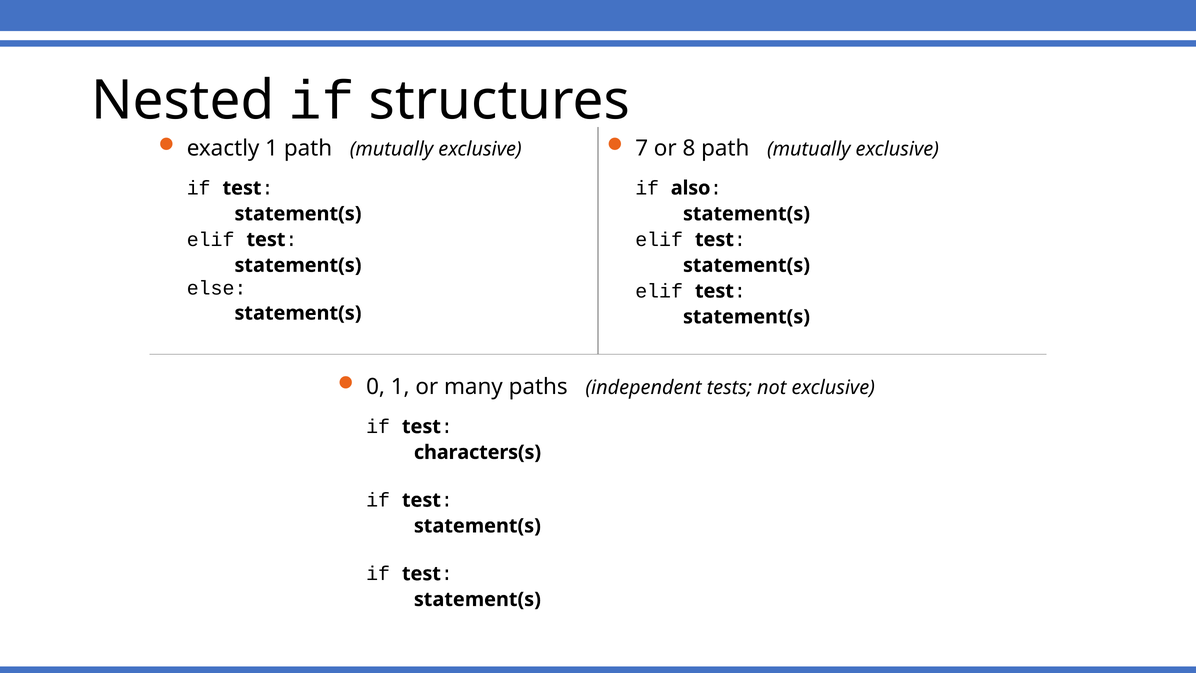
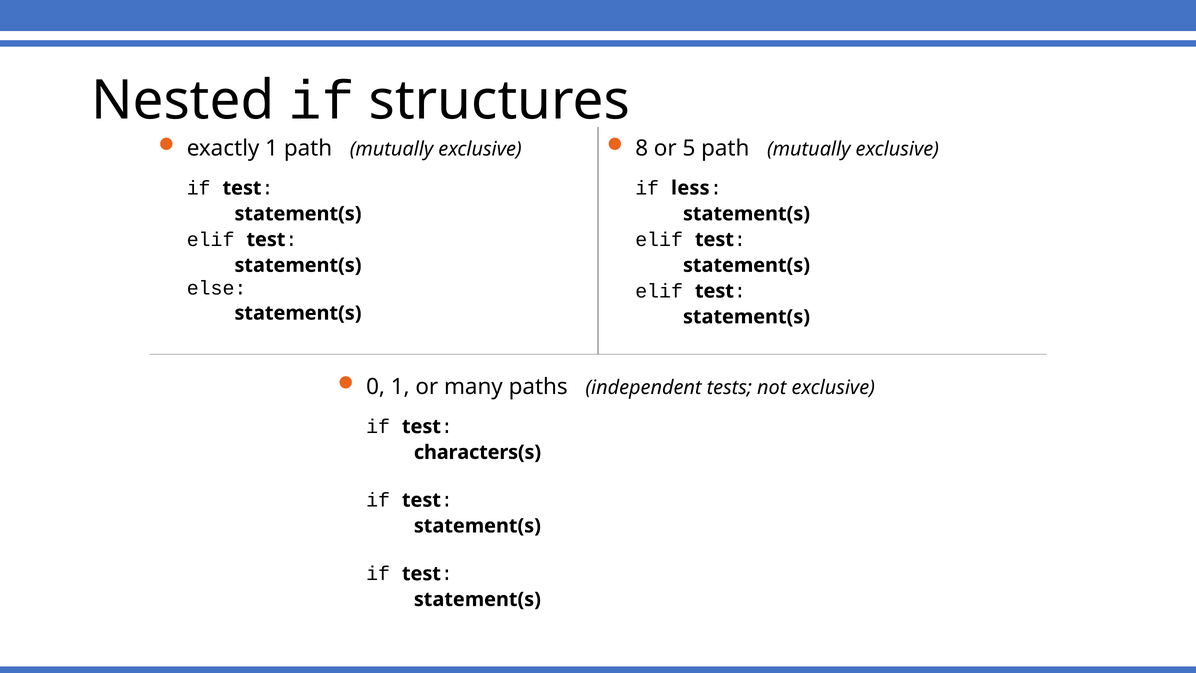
7: 7 -> 8
8: 8 -> 5
also: also -> less
